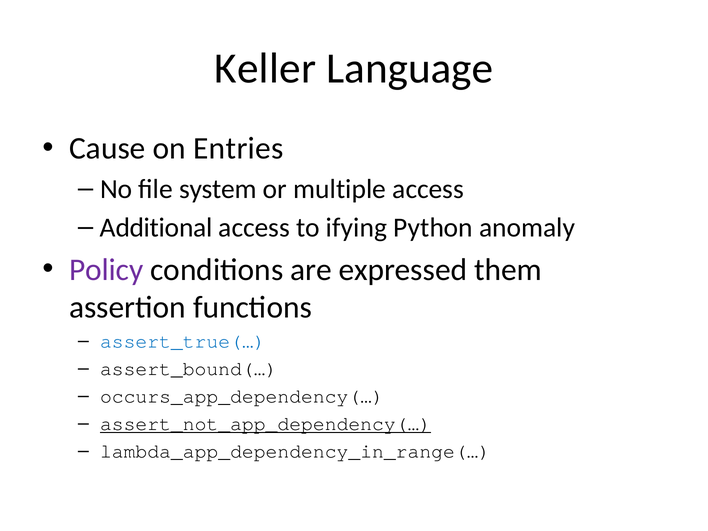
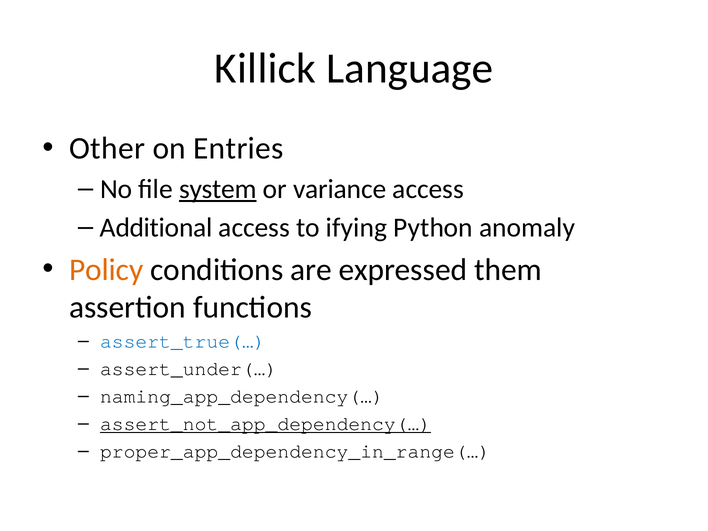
Keller: Keller -> Killick
Cause: Cause -> Other
system underline: none -> present
multiple: multiple -> variance
Policy colour: purple -> orange
assert_bound(…: assert_bound(… -> assert_under(…
occurs_app_dependency(…: occurs_app_dependency(… -> naming_app_dependency(…
lambda_app_dependency_in_range(…: lambda_app_dependency_in_range(… -> proper_app_dependency_in_range(…
